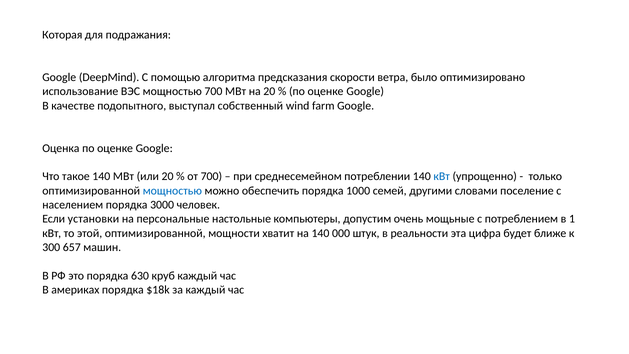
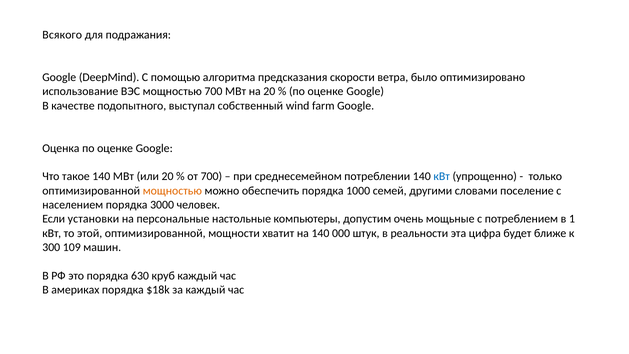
Которая: Которая -> Всякого
мощностью at (172, 191) colour: blue -> orange
657: 657 -> 109
